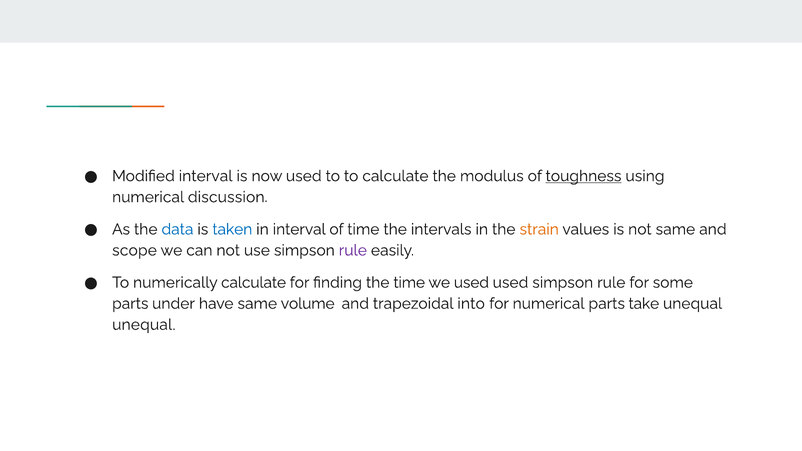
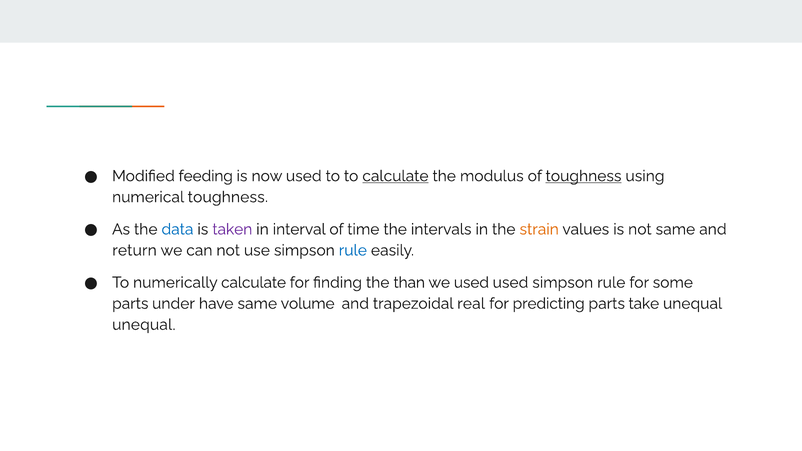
Modified interval: interval -> feeding
calculate at (395, 176) underline: none -> present
numerical discussion: discussion -> toughness
taken colour: blue -> purple
scope: scope -> return
rule at (353, 250) colour: purple -> blue
the time: time -> than
into: into -> real
for numerical: numerical -> predicting
